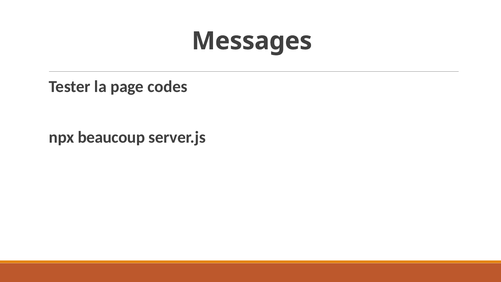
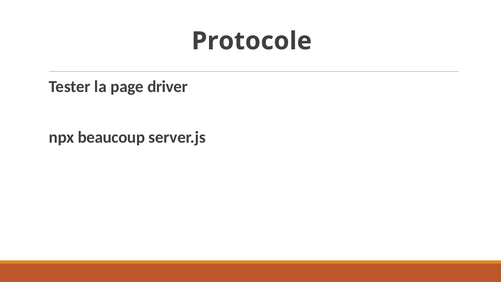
Messages: Messages -> Protocole
codes: codes -> driver
